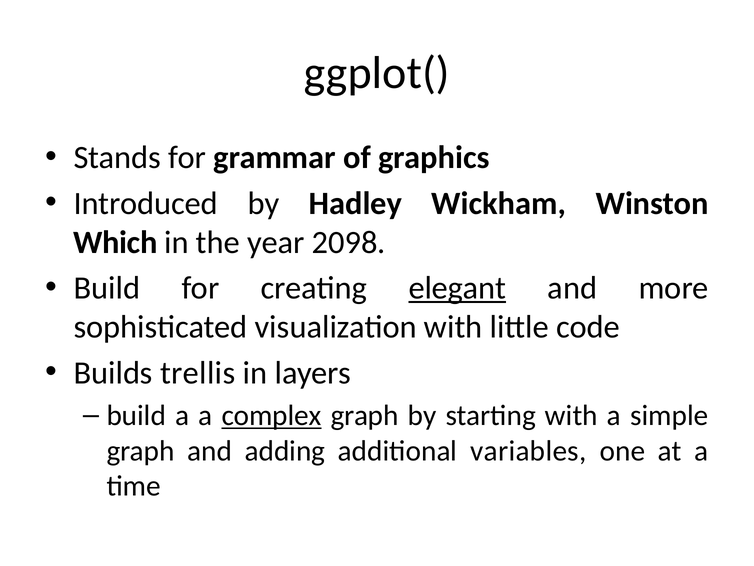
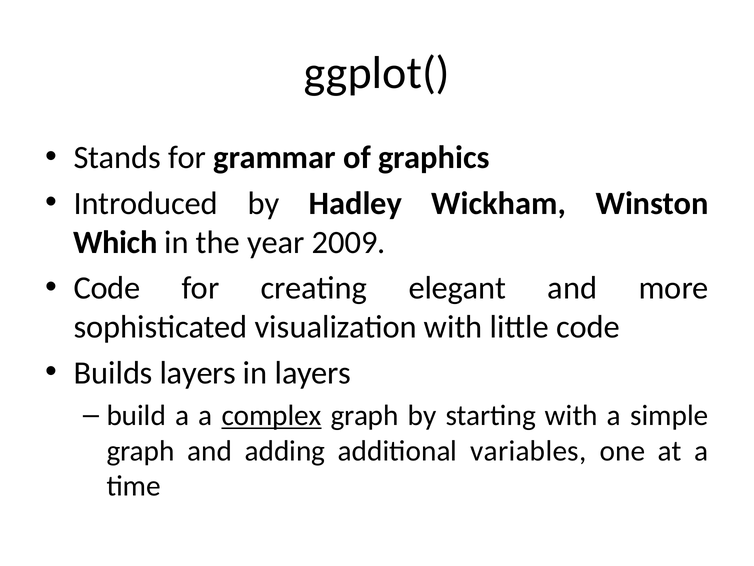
2098: 2098 -> 2009
Build at (107, 288): Build -> Code
elegant underline: present -> none
Builds trellis: trellis -> layers
